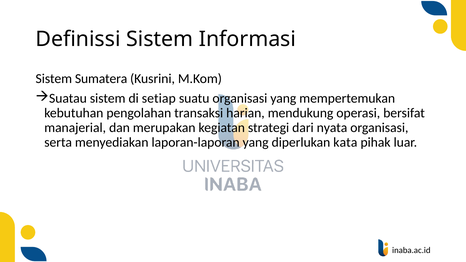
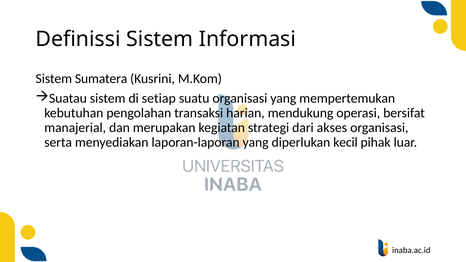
nyata: nyata -> akses
kata: kata -> kecil
